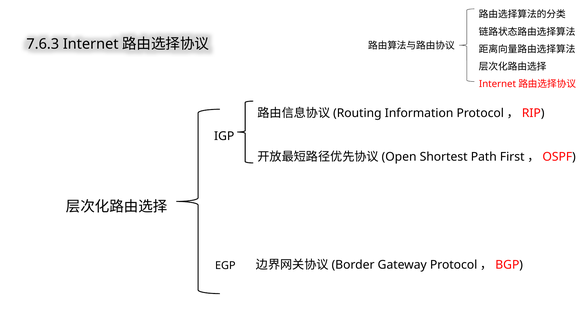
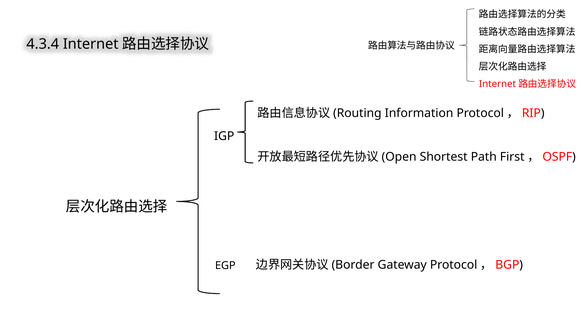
7.6.3: 7.6.3 -> 4.3.4
